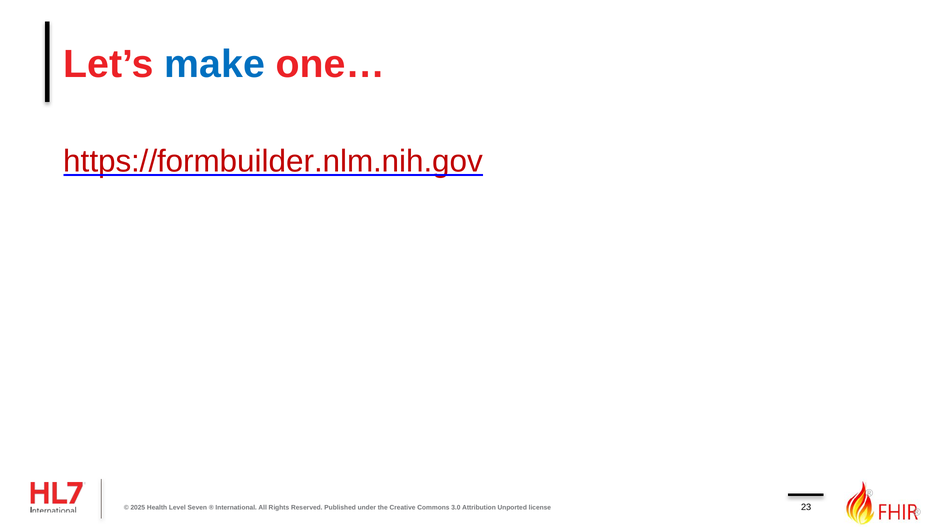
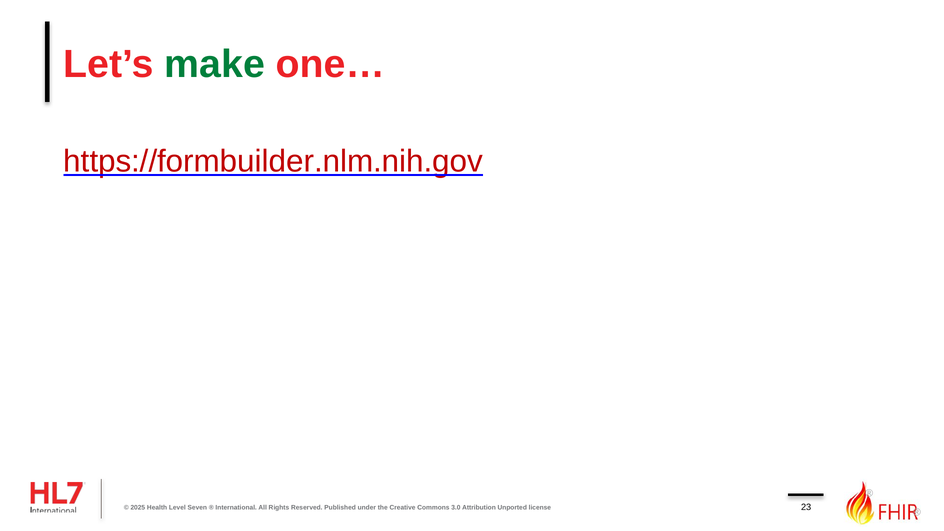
make colour: blue -> green
